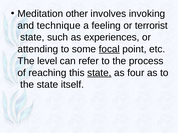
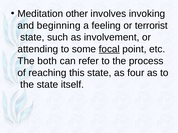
technique: technique -> beginning
experiences: experiences -> involvement
level: level -> both
state at (99, 73) underline: present -> none
